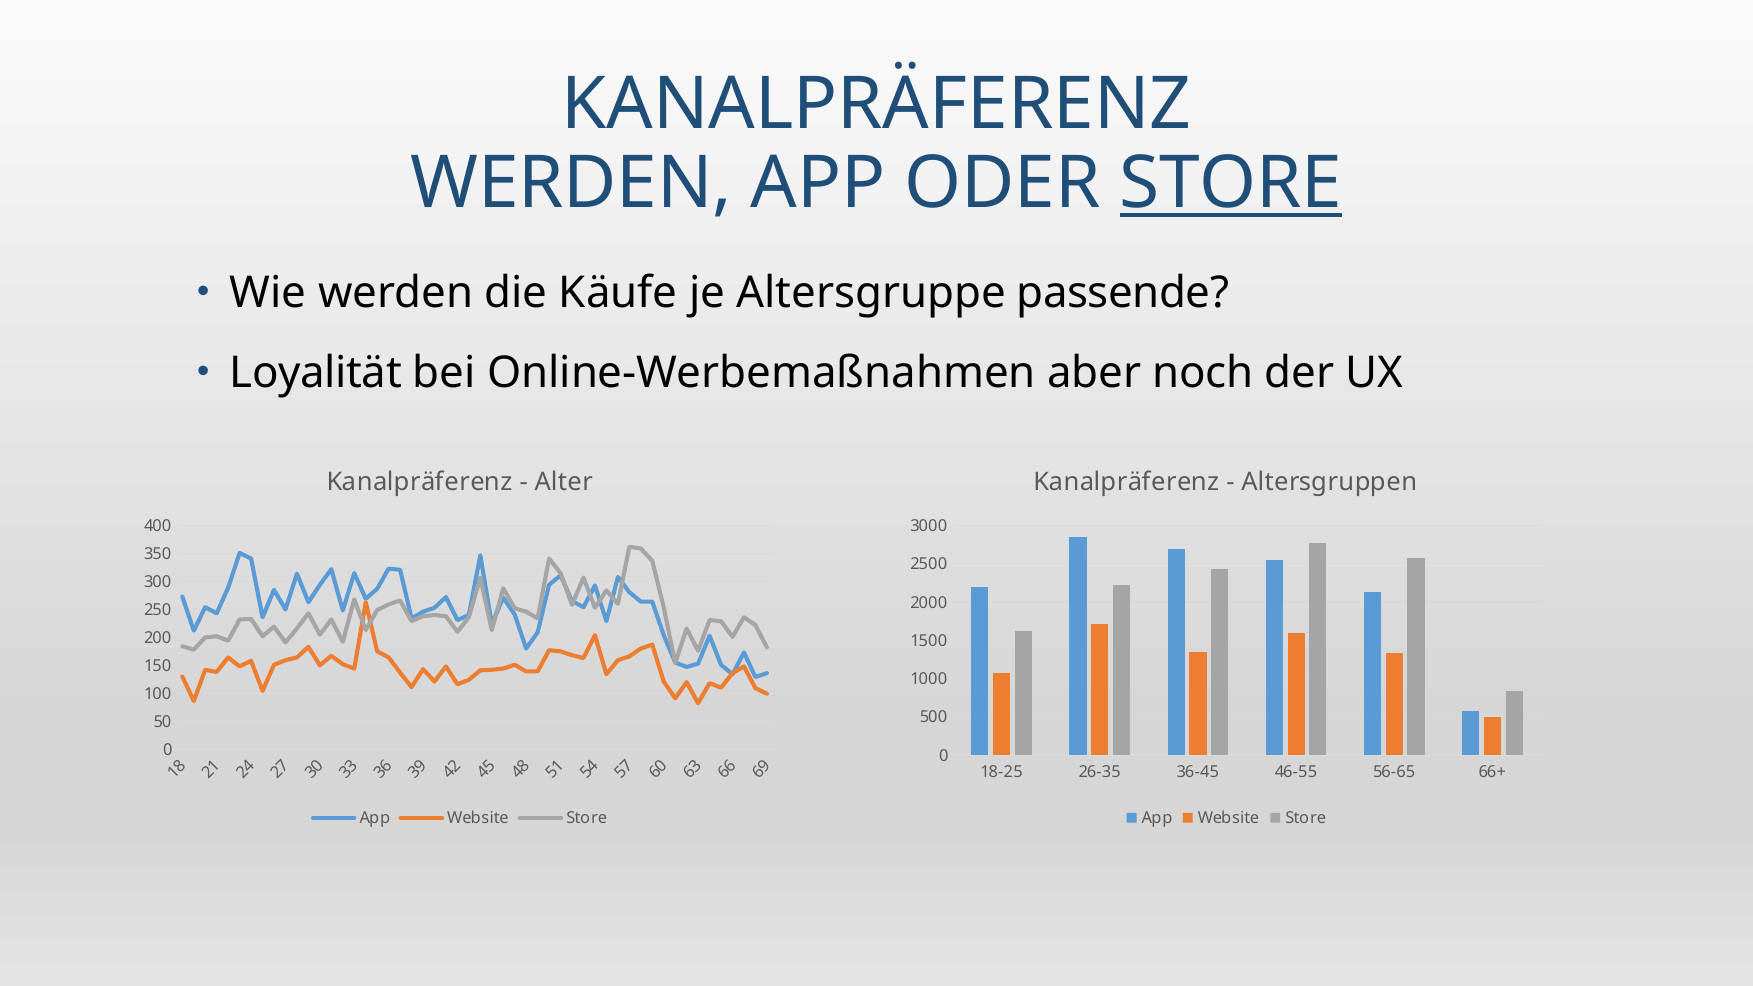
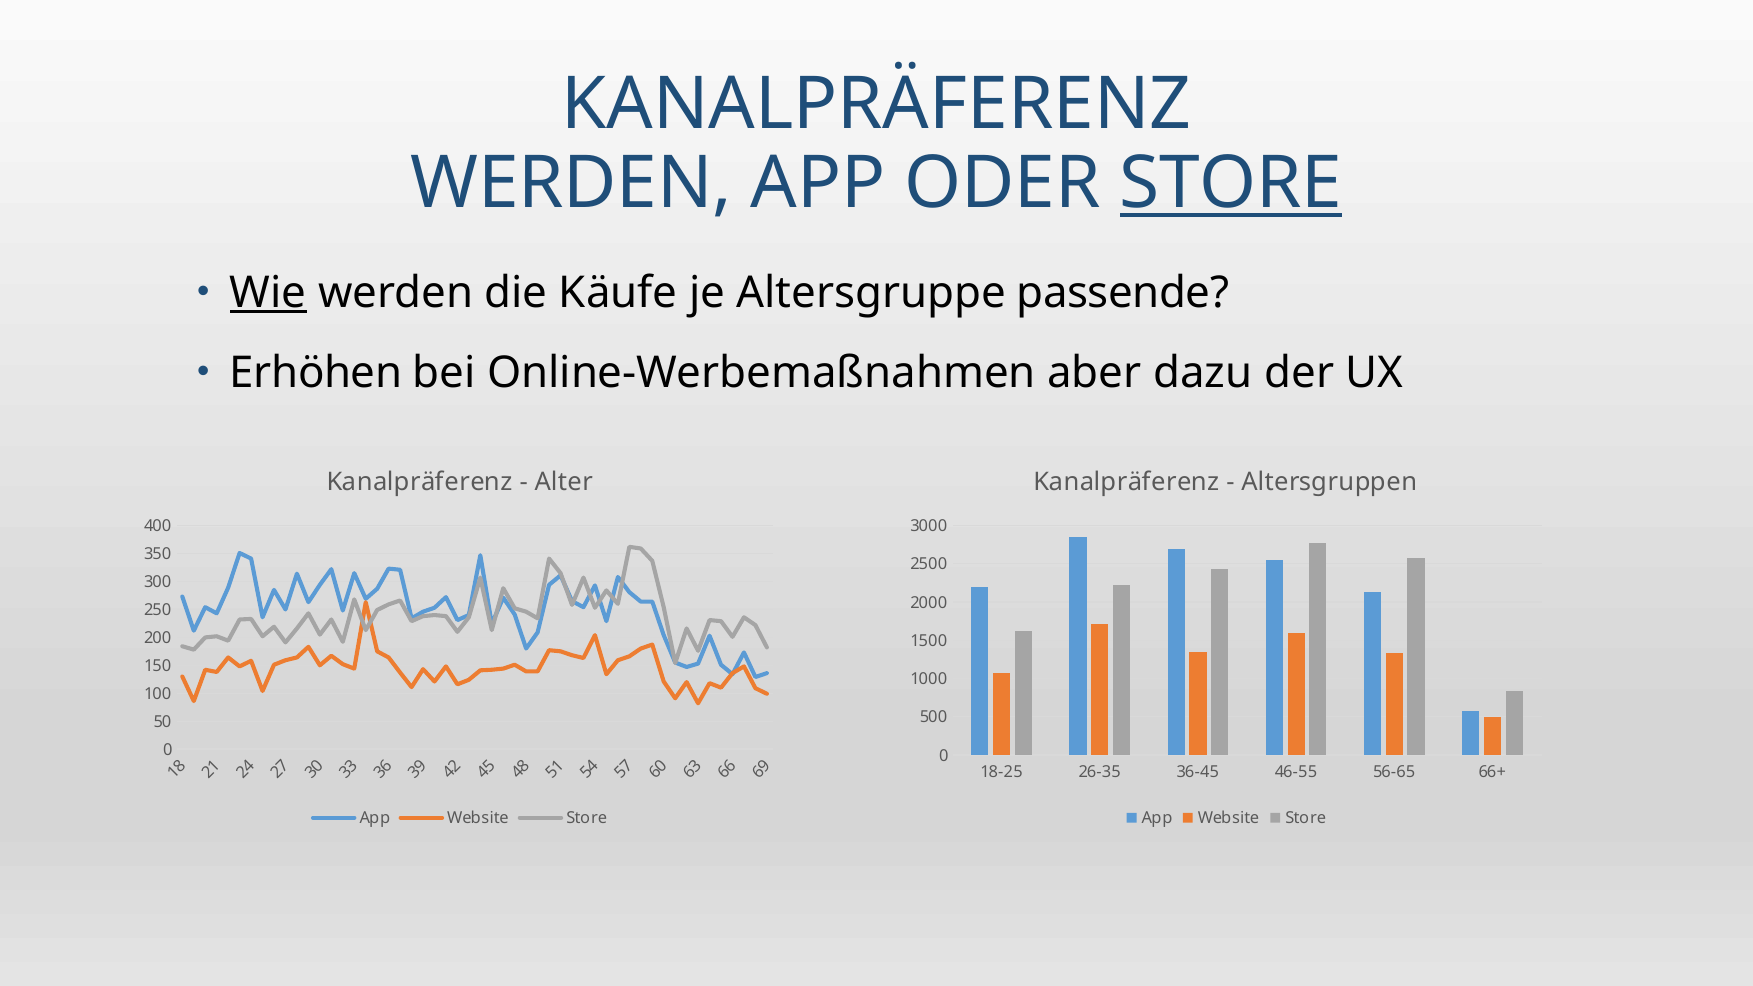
Wie underline: none -> present
Loyalität: Loyalität -> Erhöhen
noch: noch -> dazu
